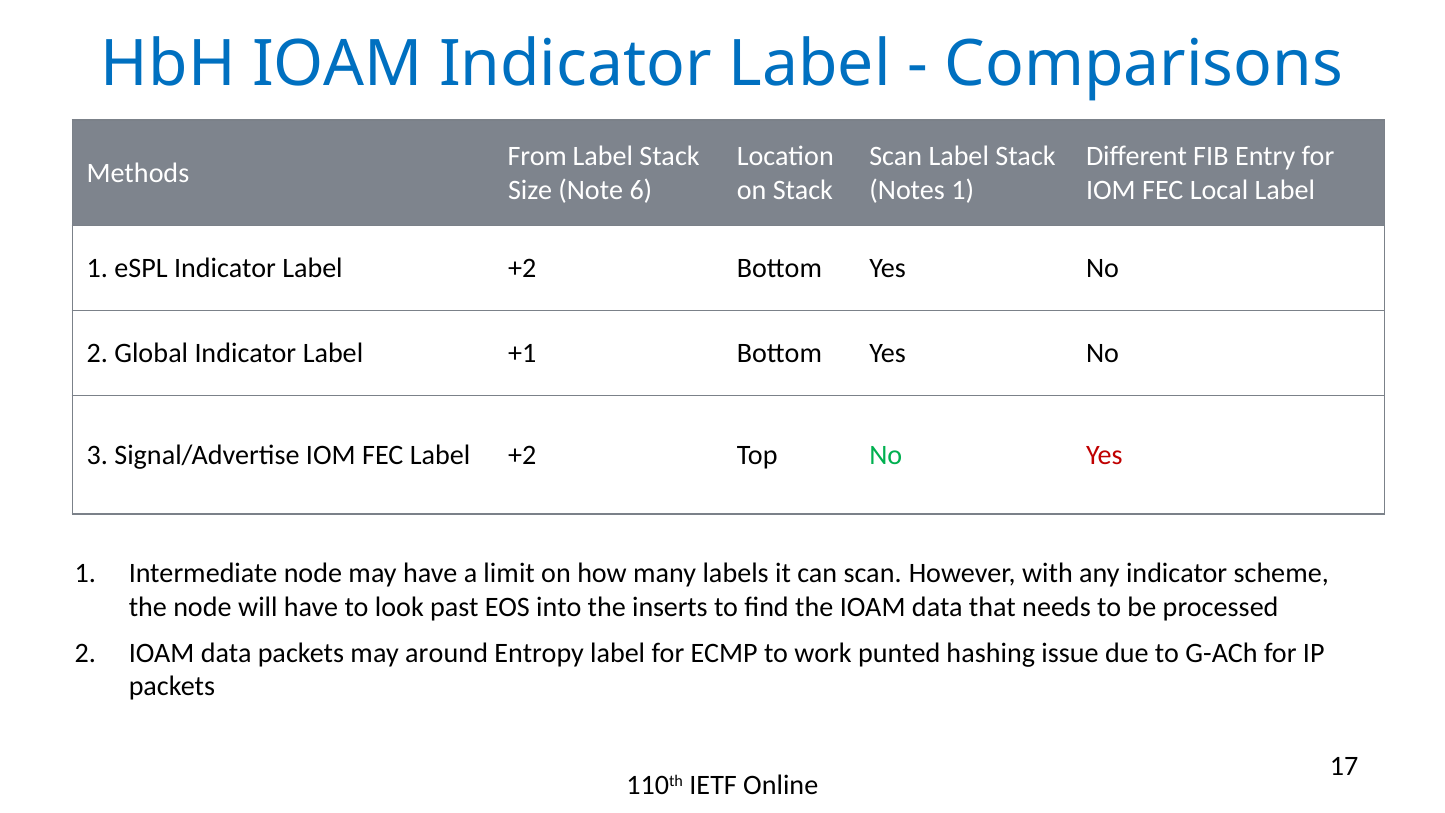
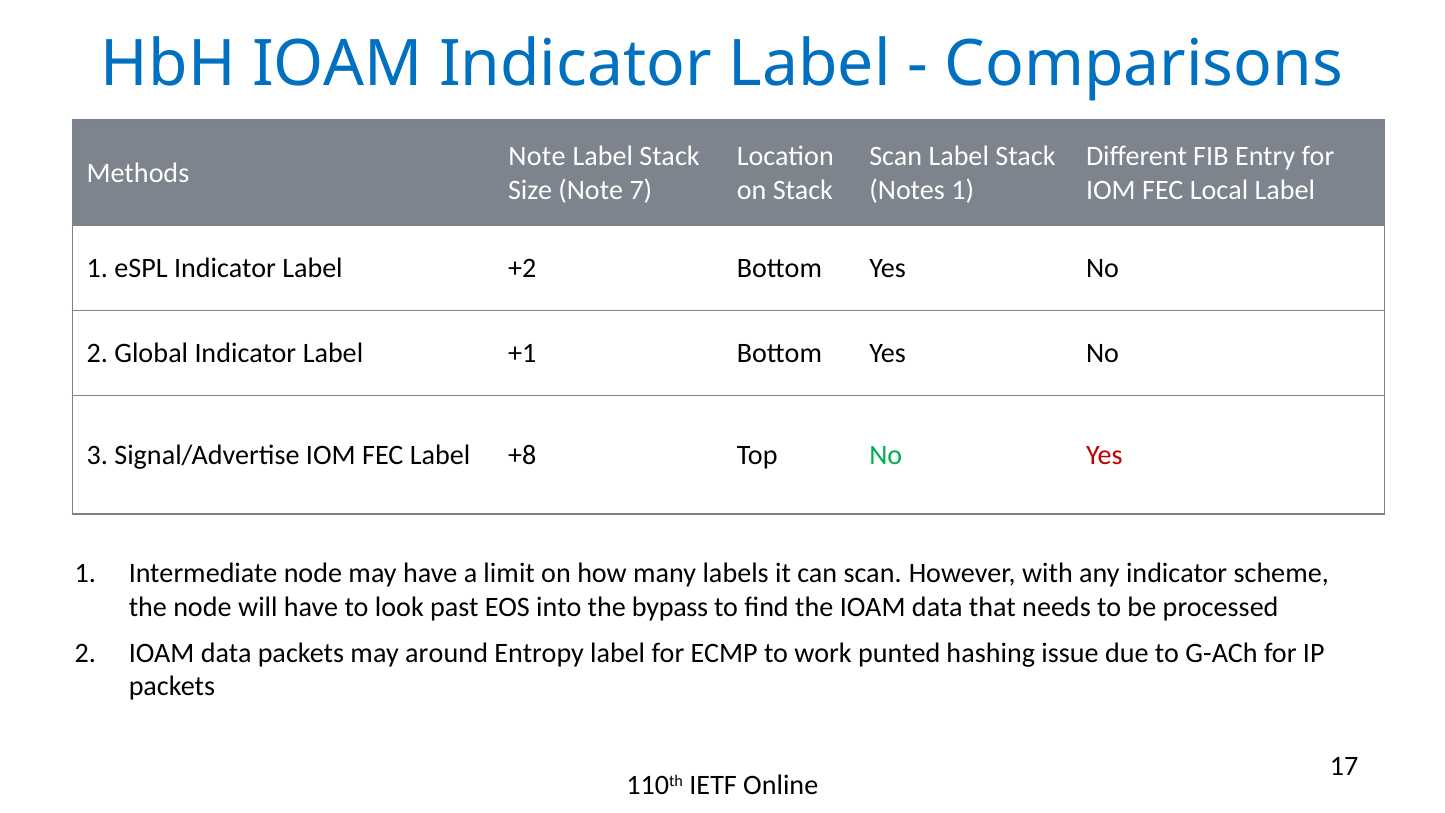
From at (537, 156): From -> Note
6: 6 -> 7
FEC Label +2: +2 -> +8
inserts: inserts -> bypass
